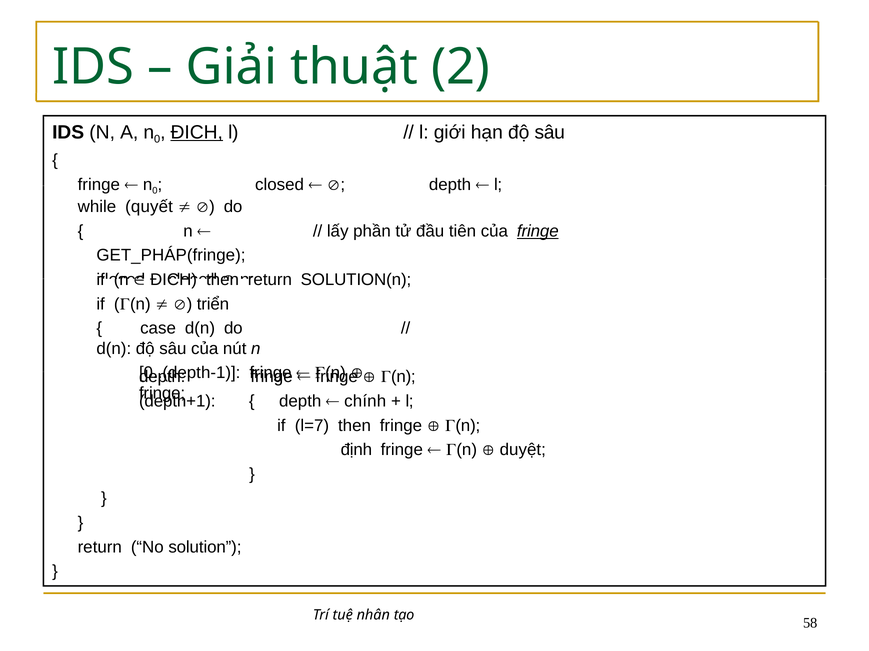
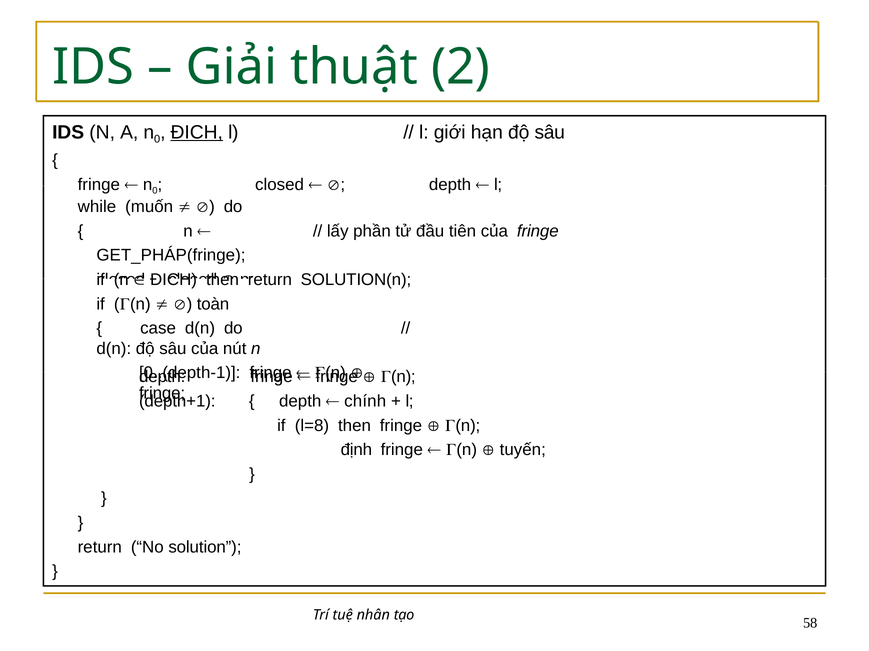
quyết: quyết -> muốn
fringe at (538, 231) underline: present -> none
triển: triển -> toàn
l=7: l=7 -> l=8
duyệt: duyệt -> tuyến
